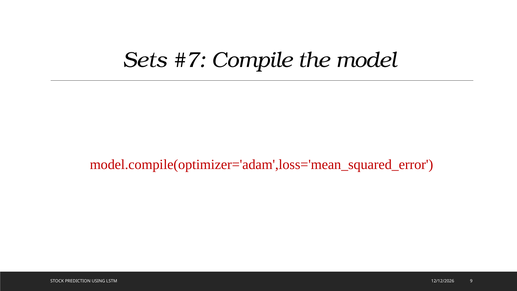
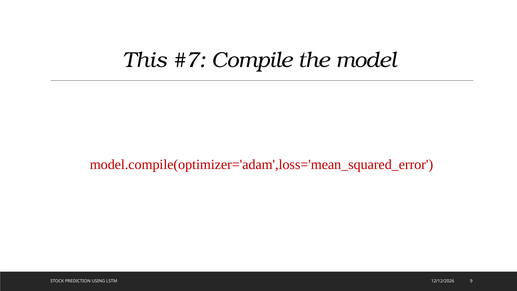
Sets: Sets -> This
